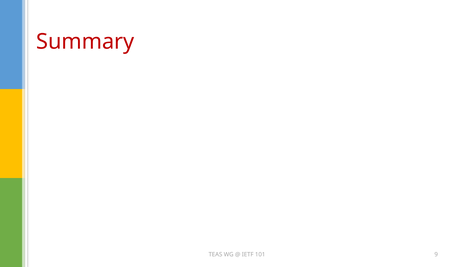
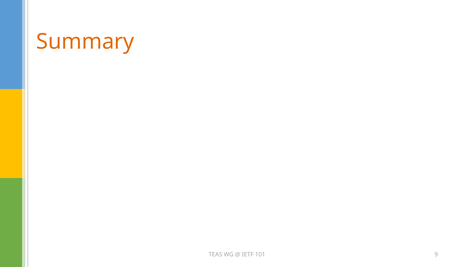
Summary colour: red -> orange
